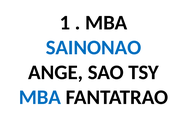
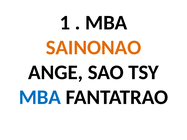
SAINONAO colour: blue -> orange
